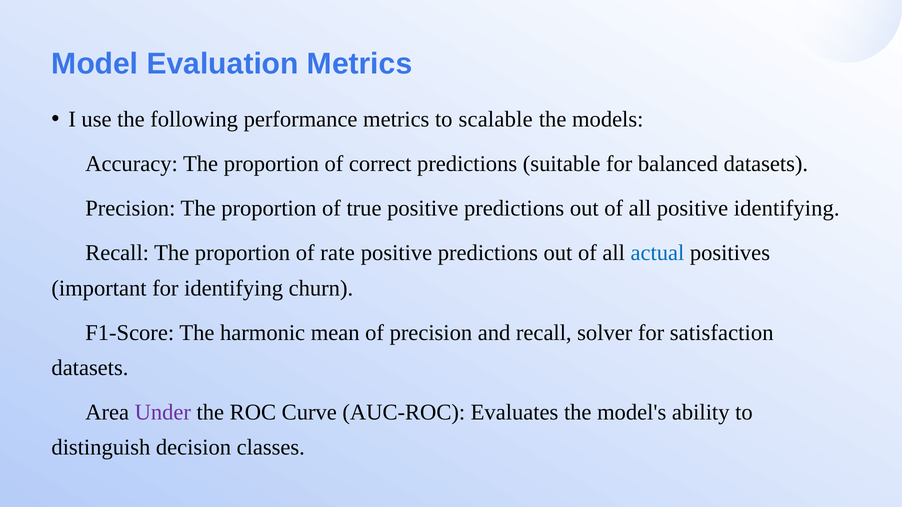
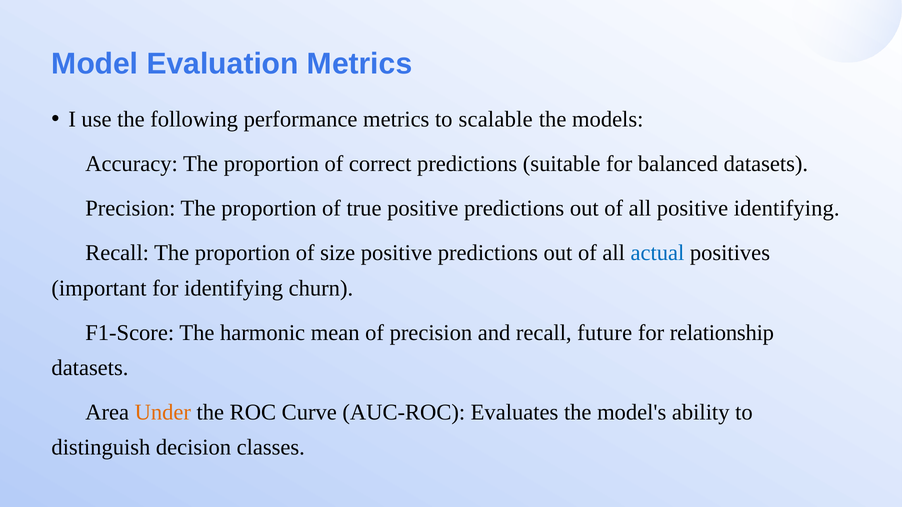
rate: rate -> size
solver: solver -> future
satisfaction: satisfaction -> relationship
Under colour: purple -> orange
